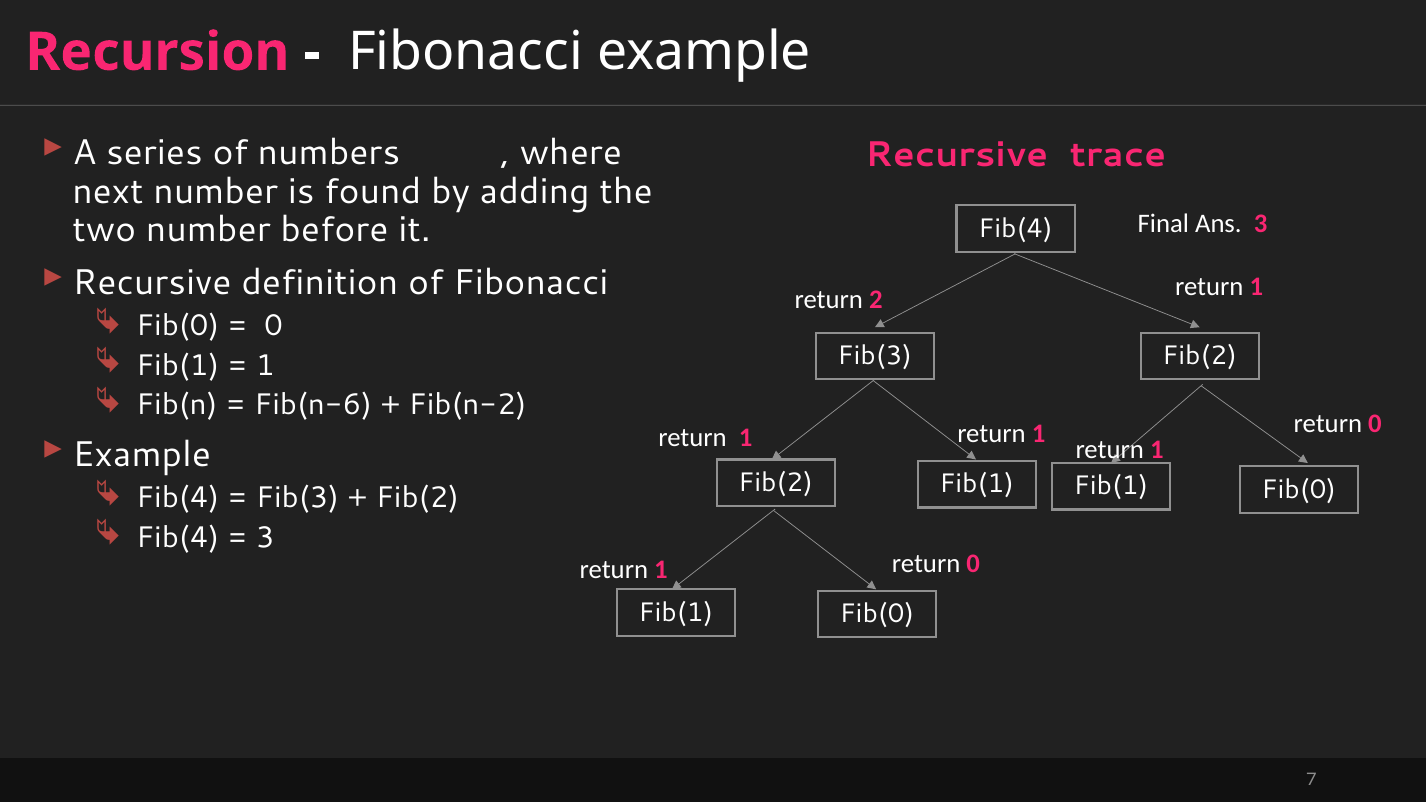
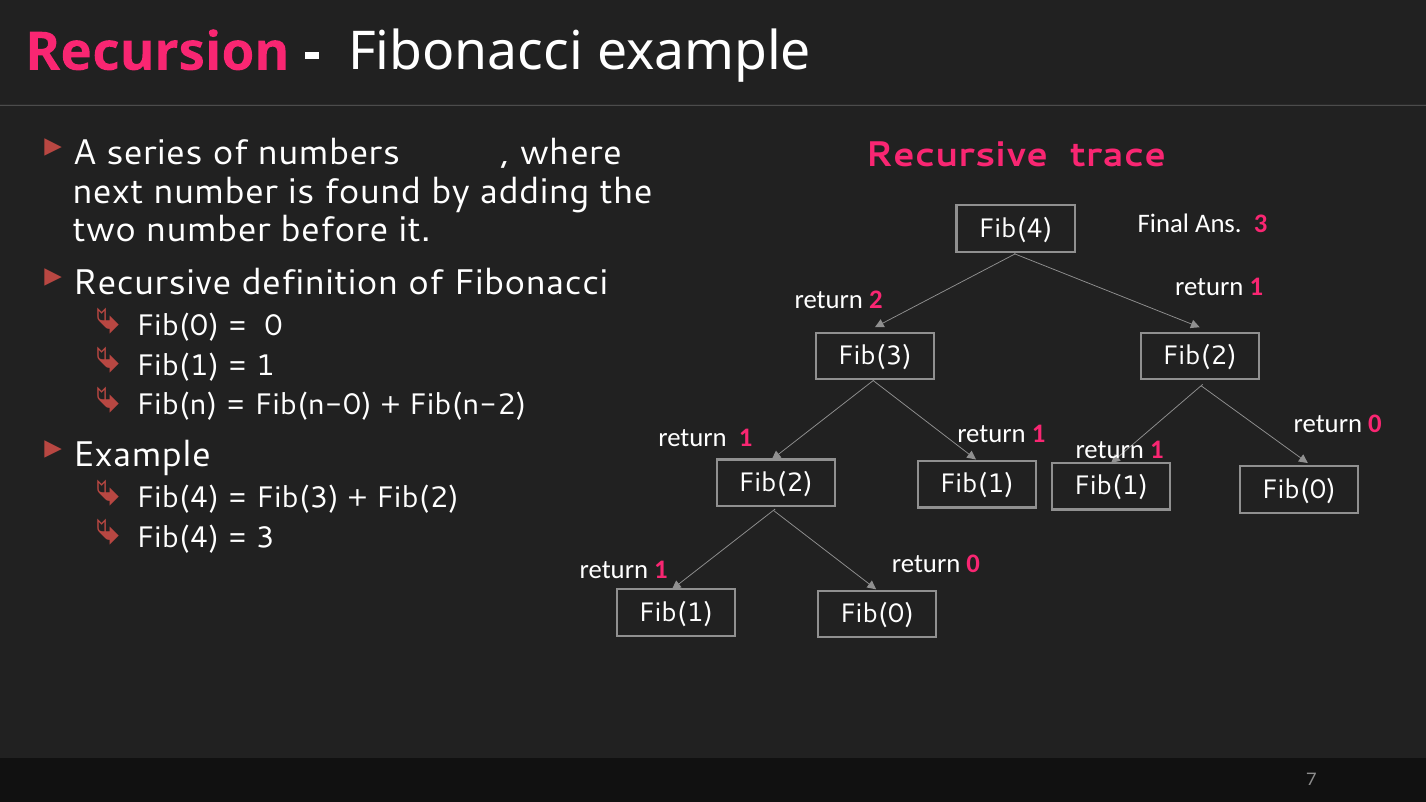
Fib(n-6: Fib(n-6 -> Fib(n-0
